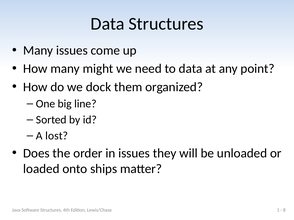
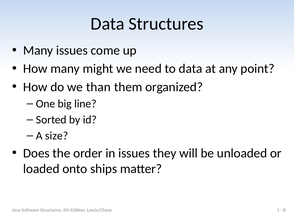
dock: dock -> than
lost: lost -> size
